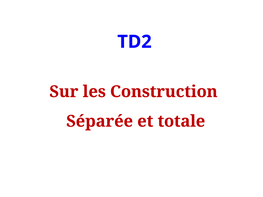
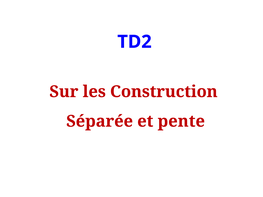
totale: totale -> pente
